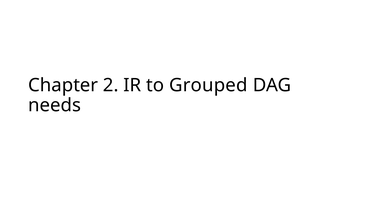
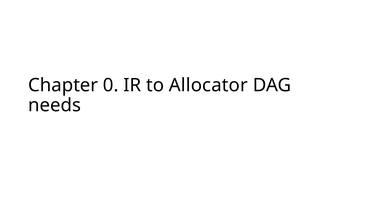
2: 2 -> 0
Grouped: Grouped -> Allocator
